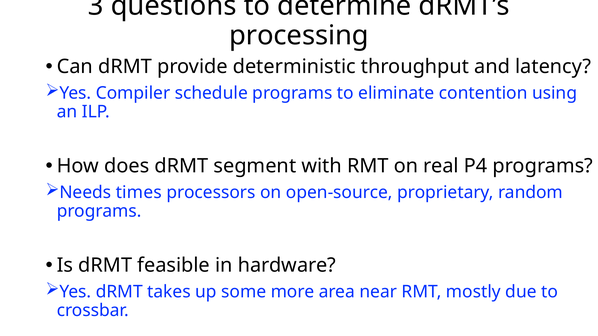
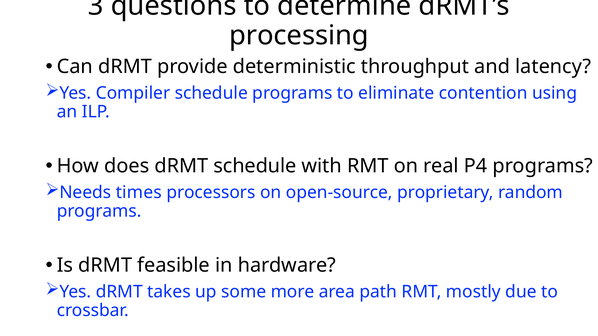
dRMT segment: segment -> schedule
near: near -> path
